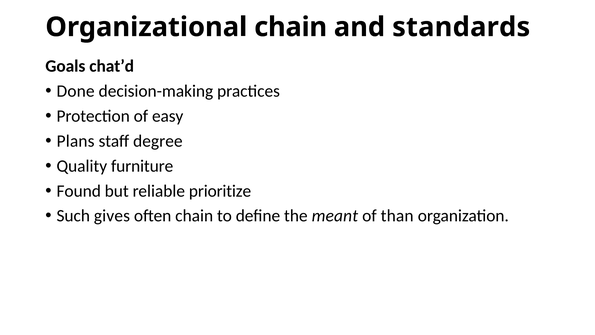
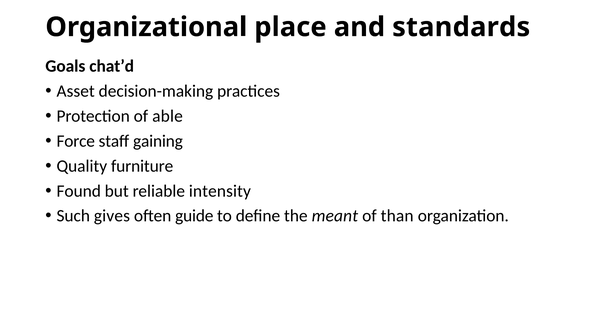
Organizational chain: chain -> place
Done: Done -> Asset
easy: easy -> able
Plans: Plans -> Force
degree: degree -> gaining
prioritize: prioritize -> intensity
often chain: chain -> guide
